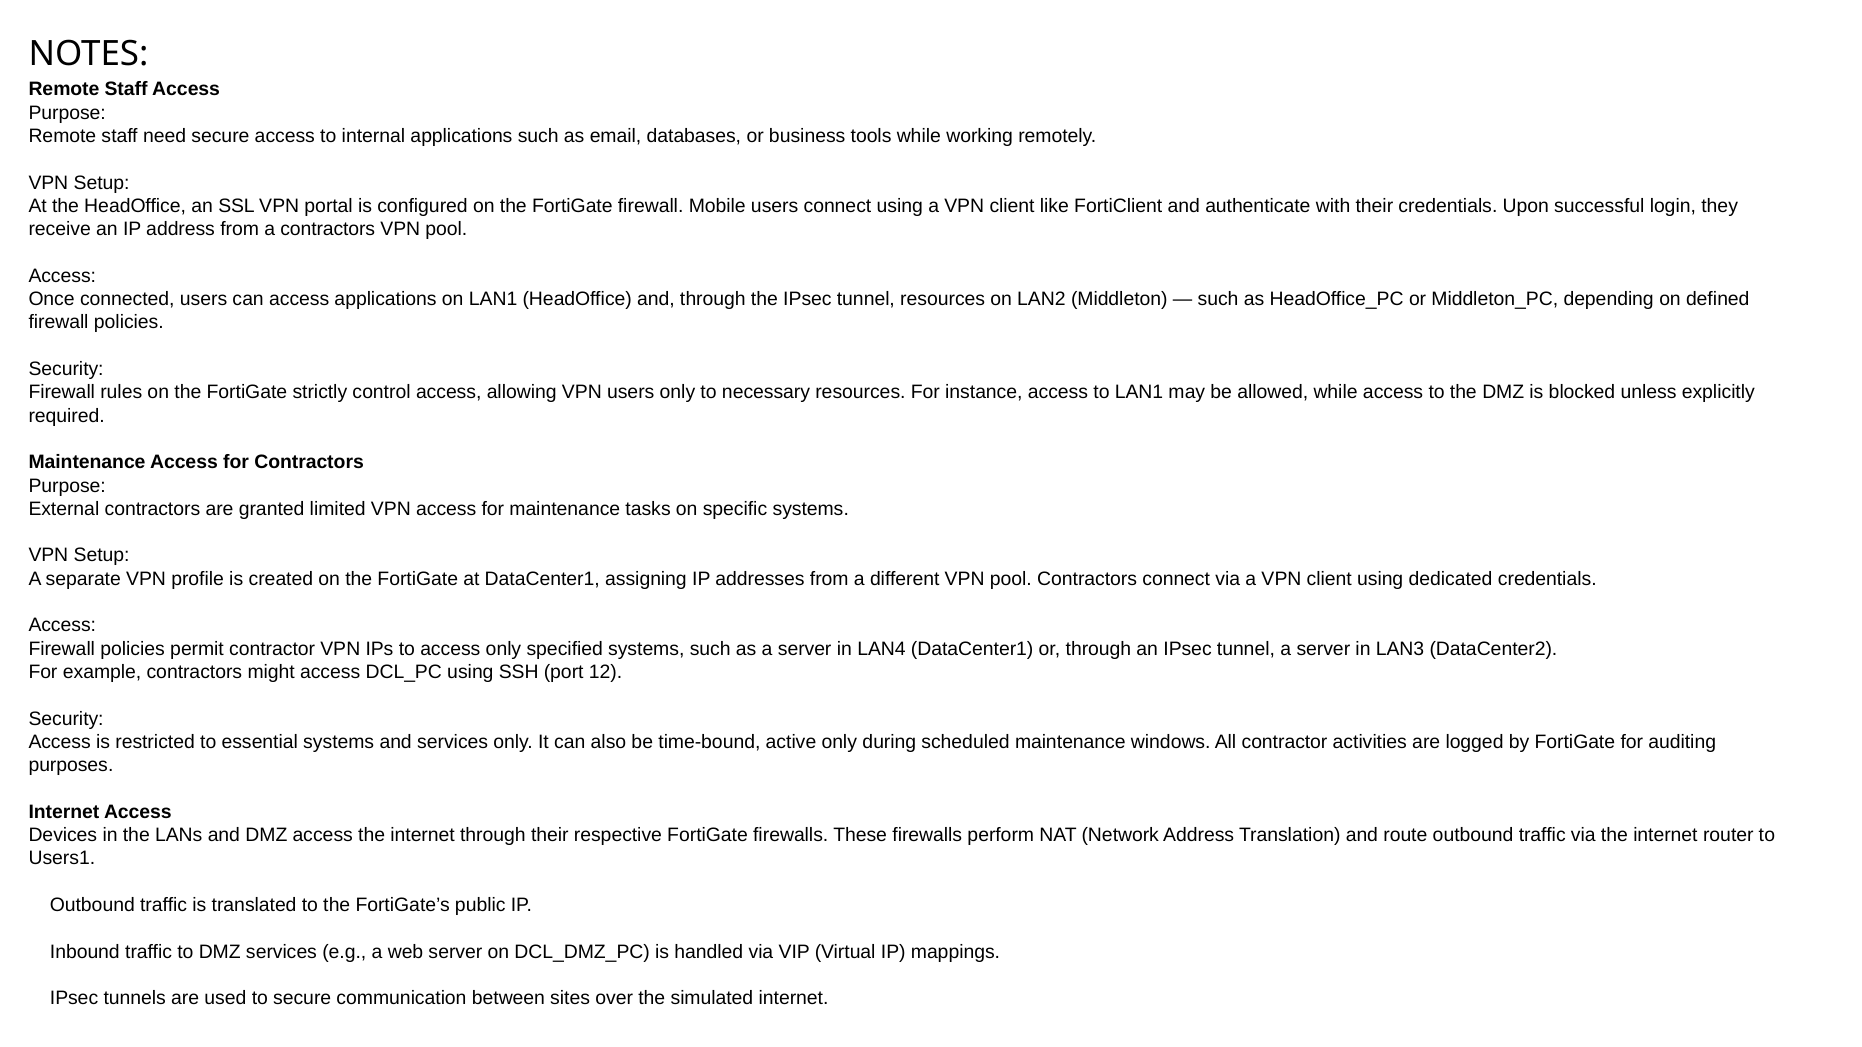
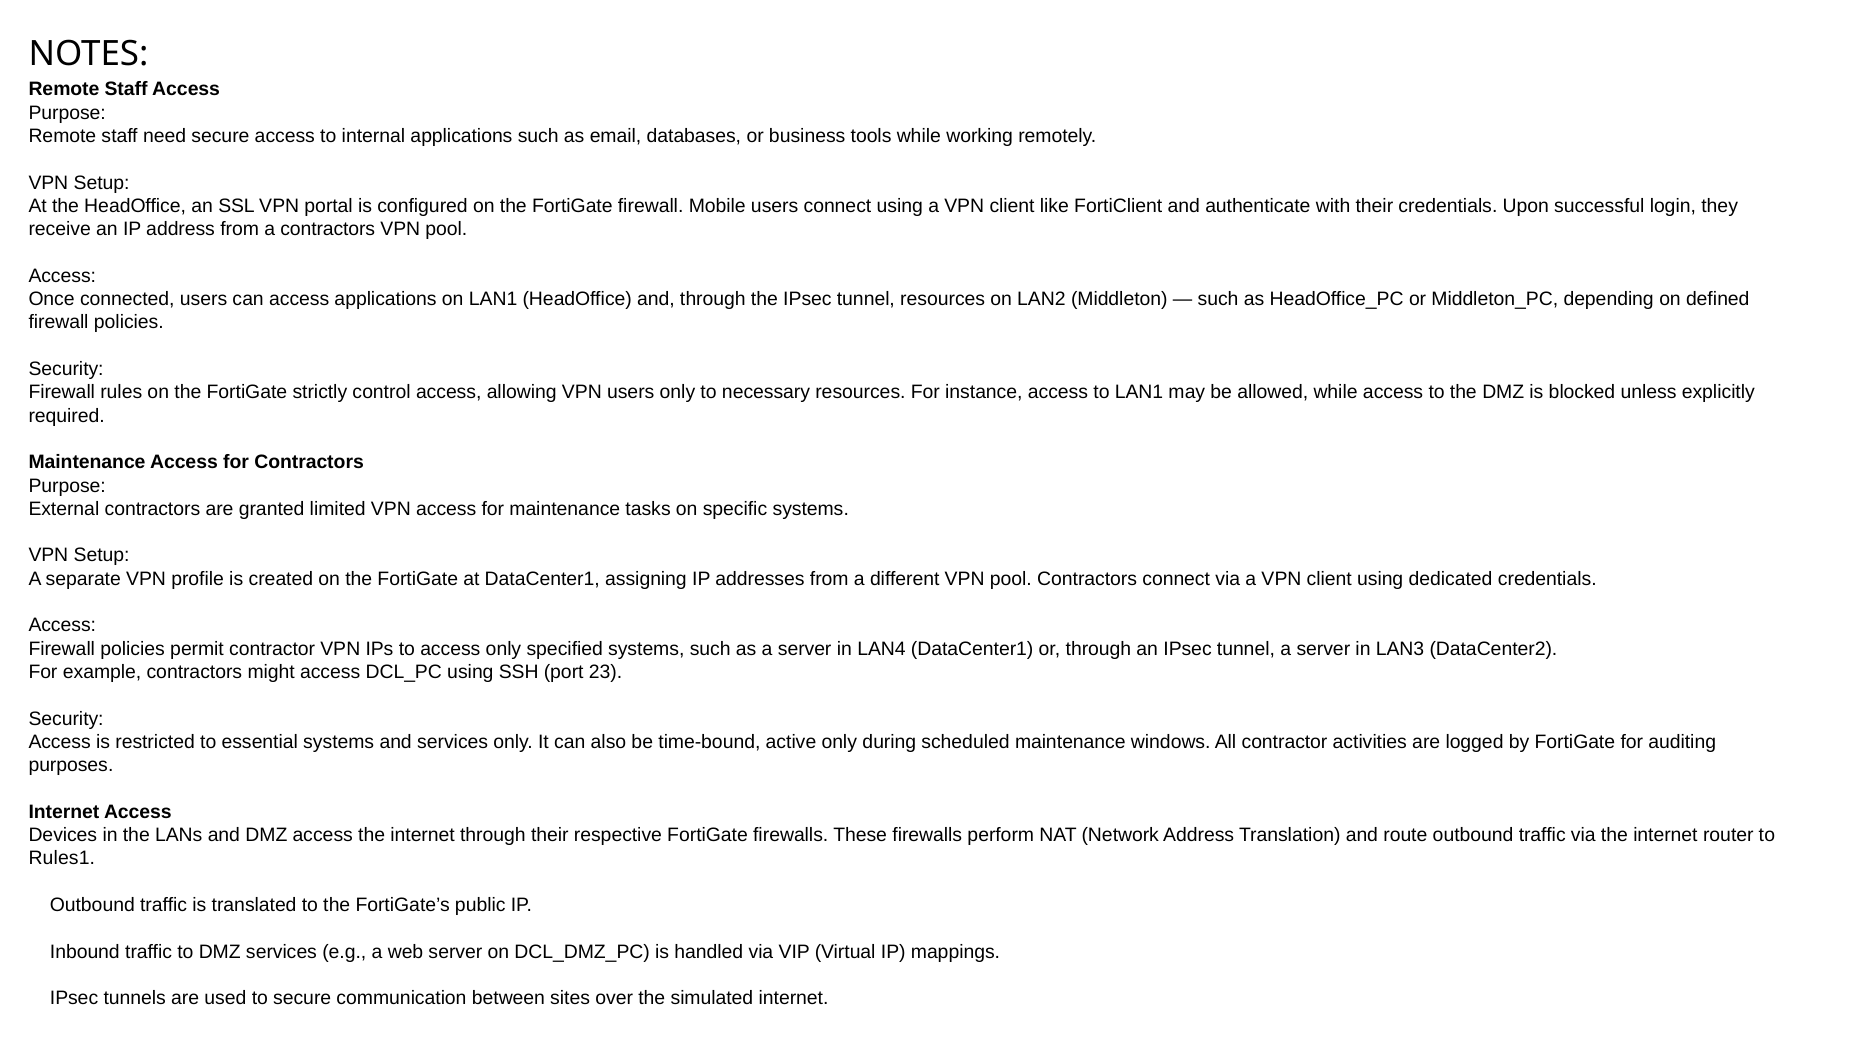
12: 12 -> 23
Users1: Users1 -> Rules1
